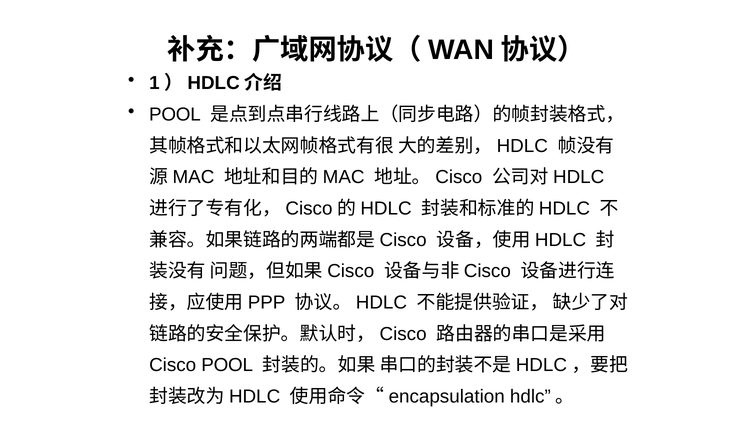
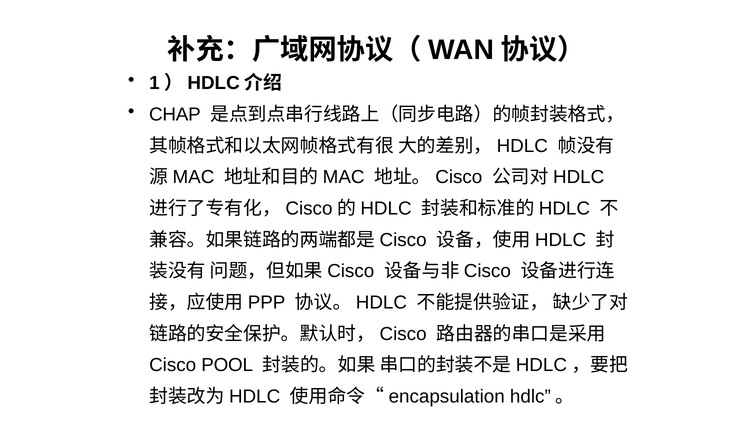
POOL at (175, 115): POOL -> CHAP
